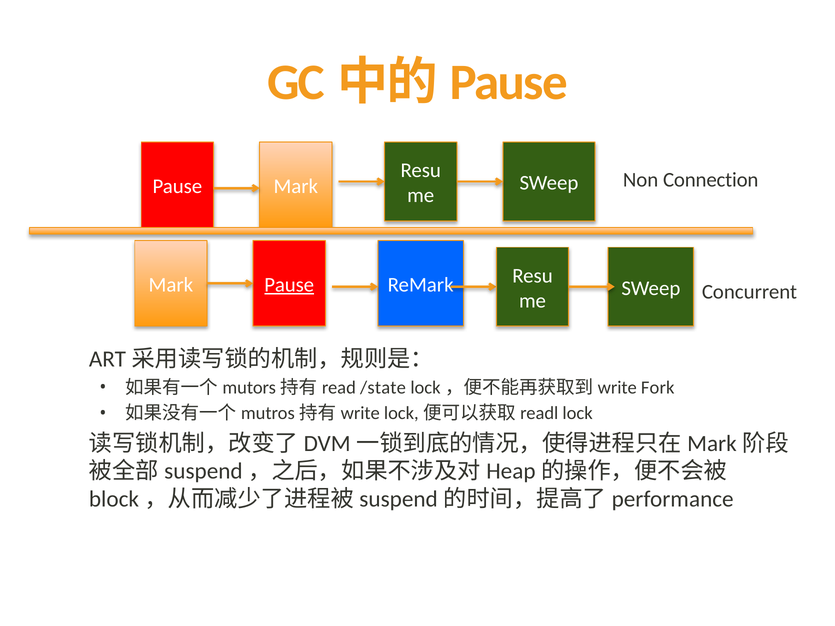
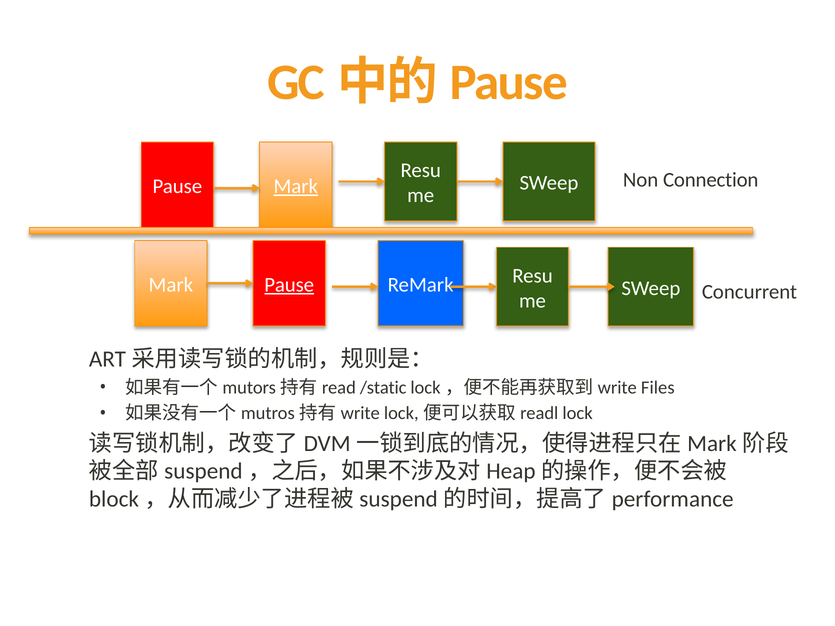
Mark at (296, 186) underline: none -> present
/state: /state -> /static
Fork: Fork -> Files
